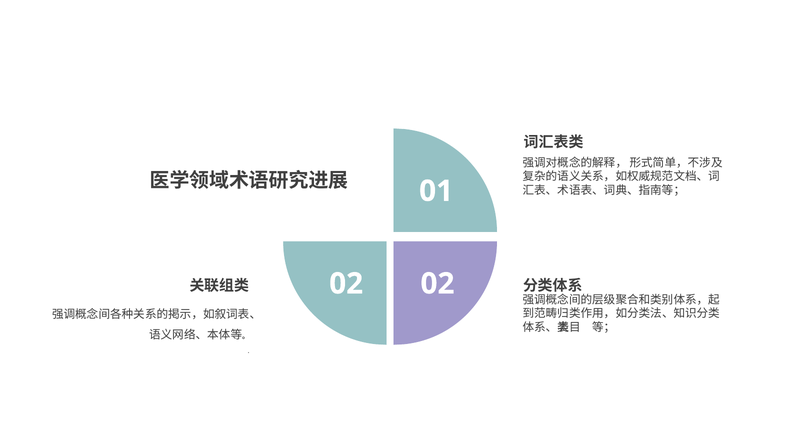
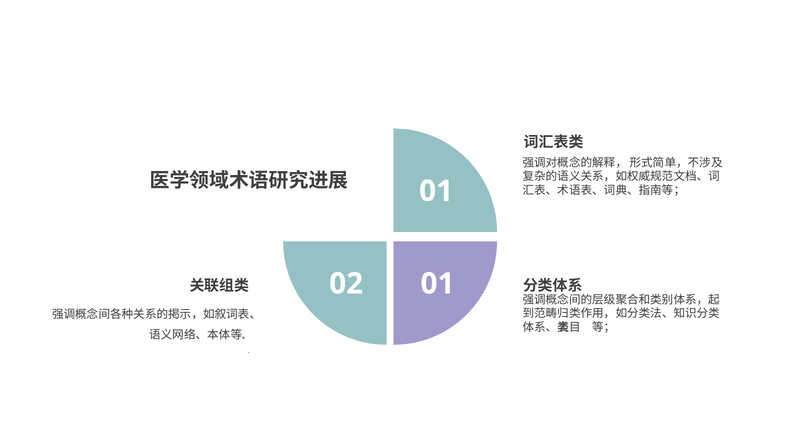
02 02: 02 -> 01
